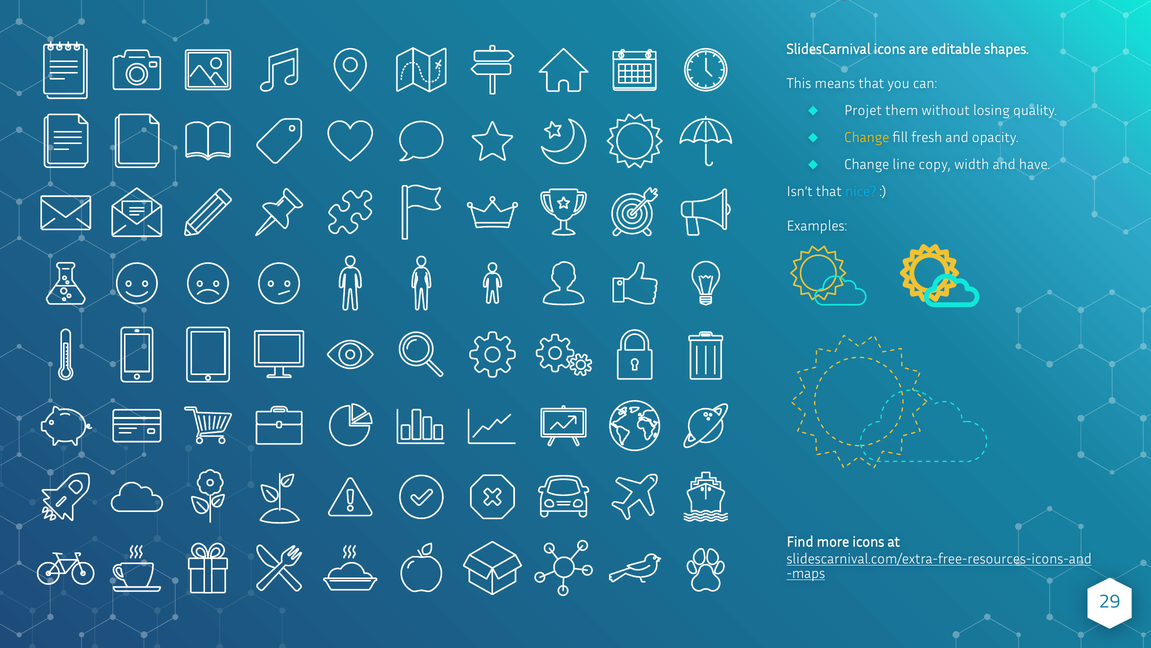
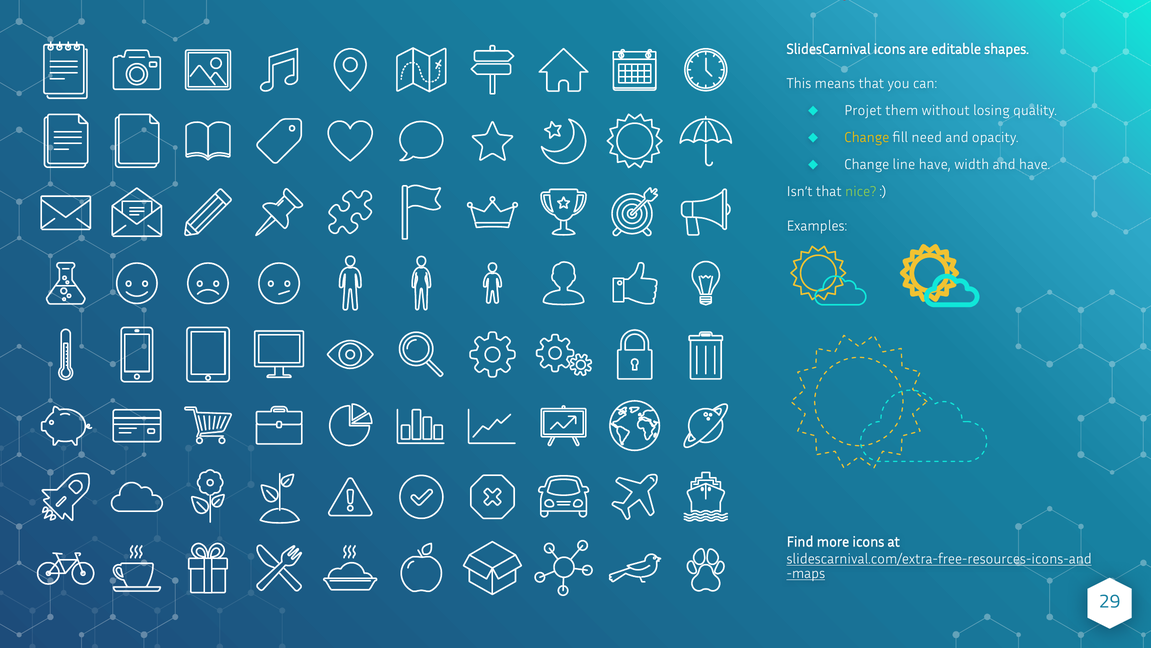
fresh: fresh -> need
line copy: copy -> have
nice colour: light blue -> light green
